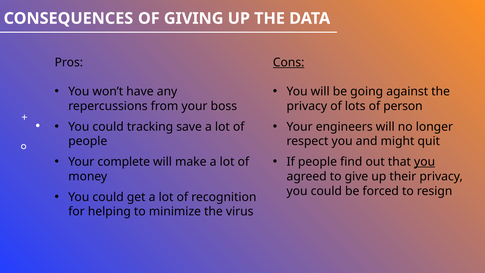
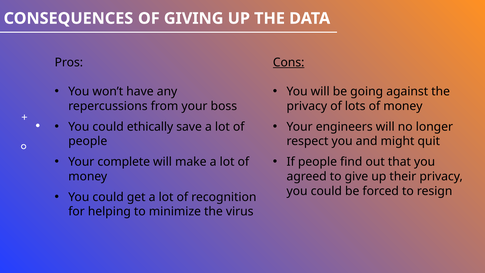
lots of person: person -> money
tracking: tracking -> ethically
you at (425, 162) underline: present -> none
